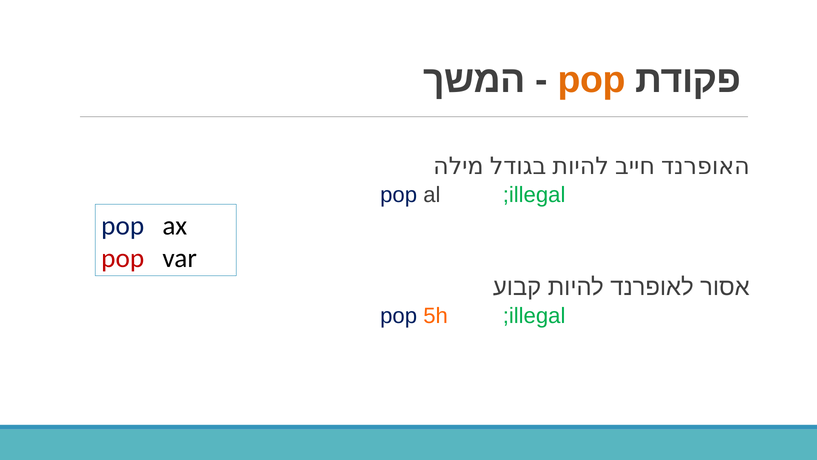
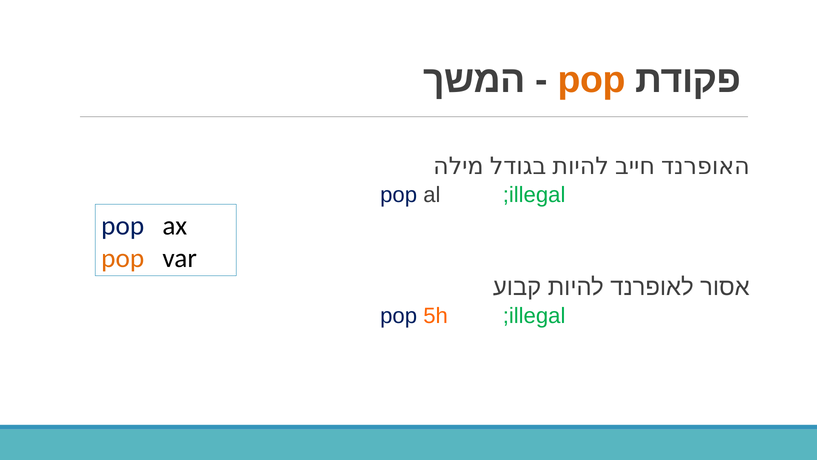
pop at (123, 258) colour: red -> orange
